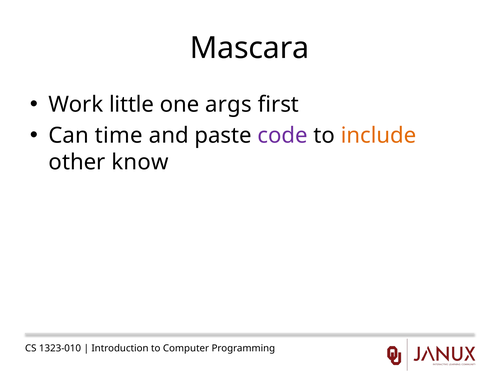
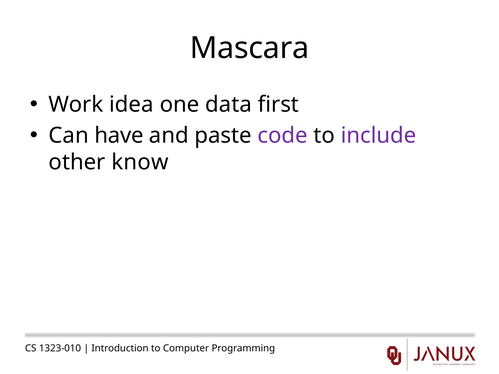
little: little -> idea
args: args -> data
time: time -> have
include colour: orange -> purple
